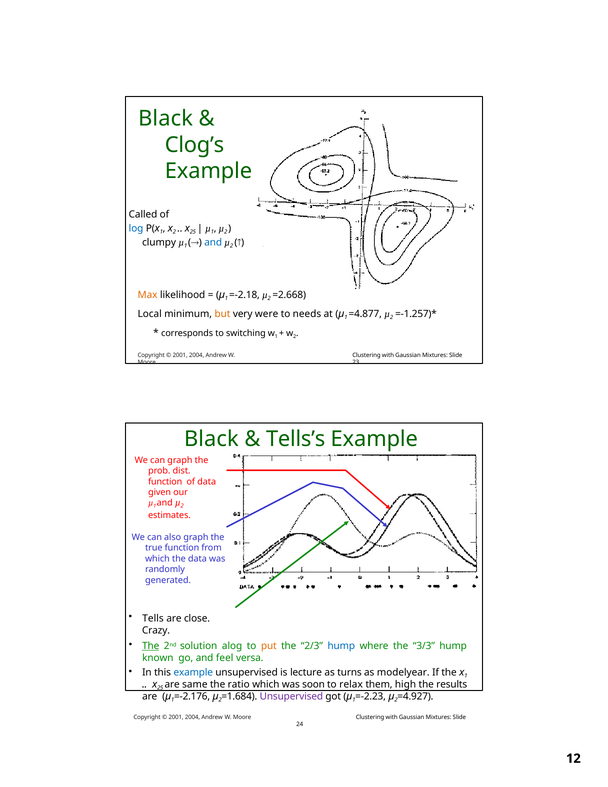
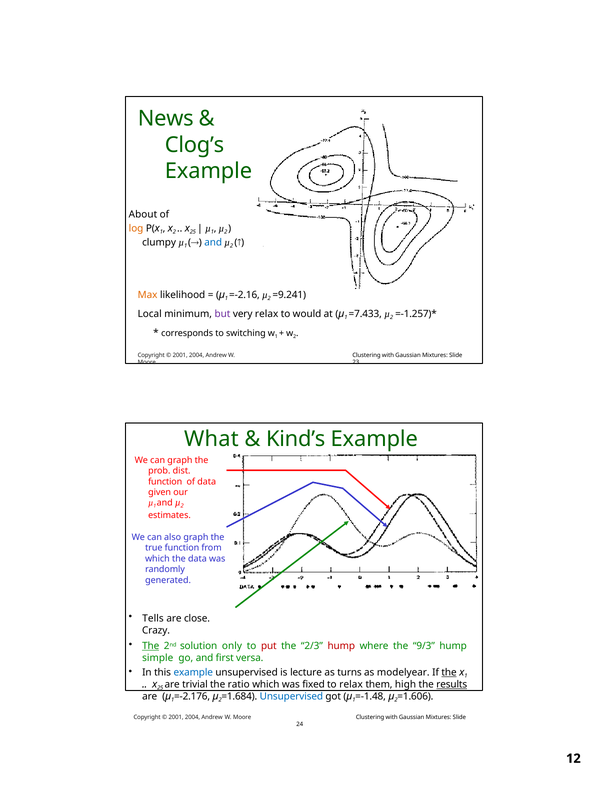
Black at (166, 119): Black -> News
Called: Called -> About
log colour: blue -> orange
=-2.18: =-2.18 -> =-2.16
=2.668: =2.668 -> =9.241
but colour: orange -> purple
very were: were -> relax
needs: needs -> would
=4.877: =4.877 -> =7.433
Black at (211, 439): Black -> What
Tells’s: Tells’s -> Kind’s
alog: alog -> only
put colour: orange -> red
hump at (341, 646) colour: blue -> red
3/3: 3/3 -> 9/3
known: known -> simple
feel: feel -> first
the at (449, 672) underline: none -> present
same: same -> trivial
soon: soon -> fixed
results underline: none -> present
Unsupervised at (291, 696) colour: purple -> blue
=-2.23: =-2.23 -> =-1.48
=4.927: =4.927 -> =1.606
